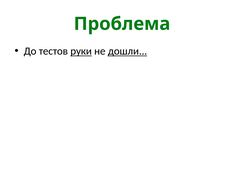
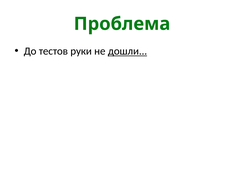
руки underline: present -> none
